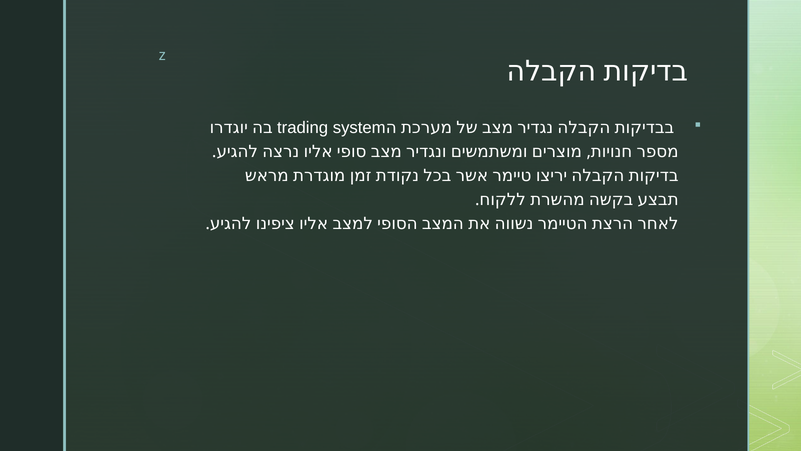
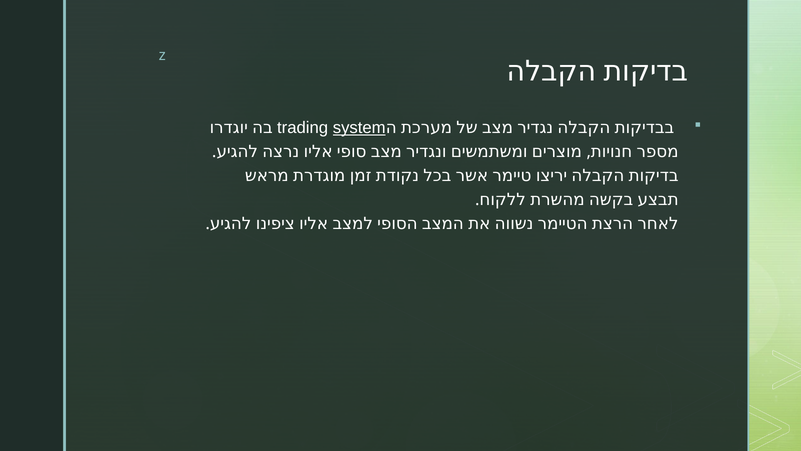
system underline: none -> present
